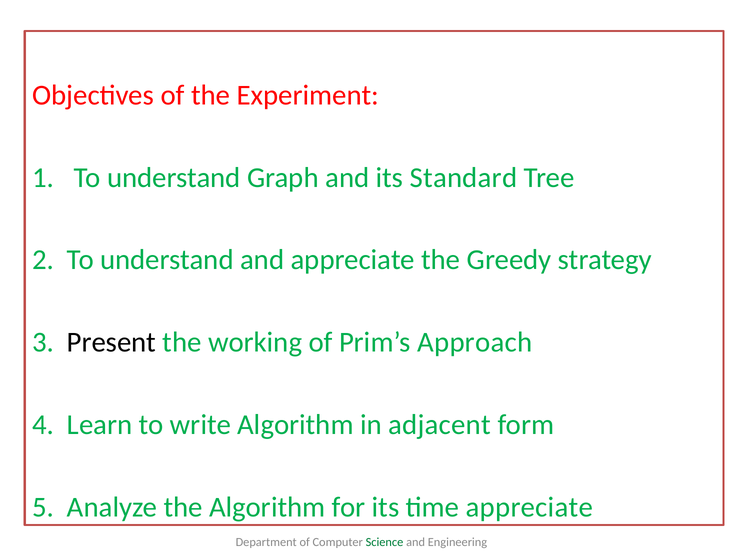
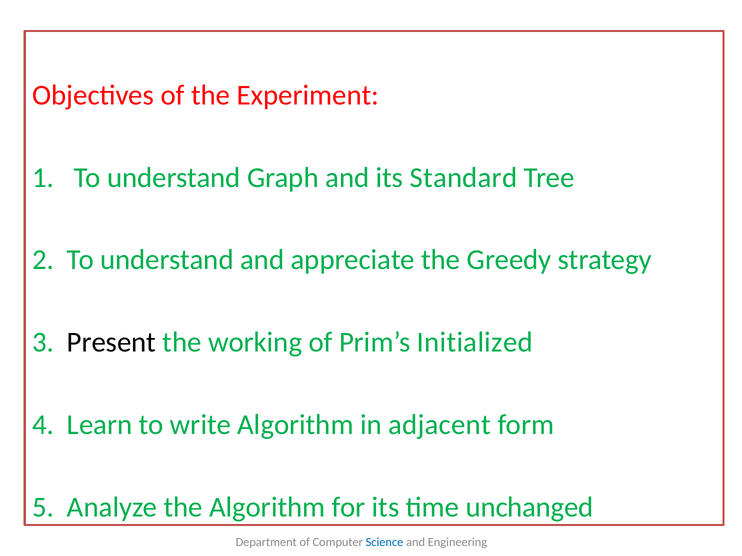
Approach: Approach -> Initialized
time appreciate: appreciate -> unchanged
Science colour: green -> blue
